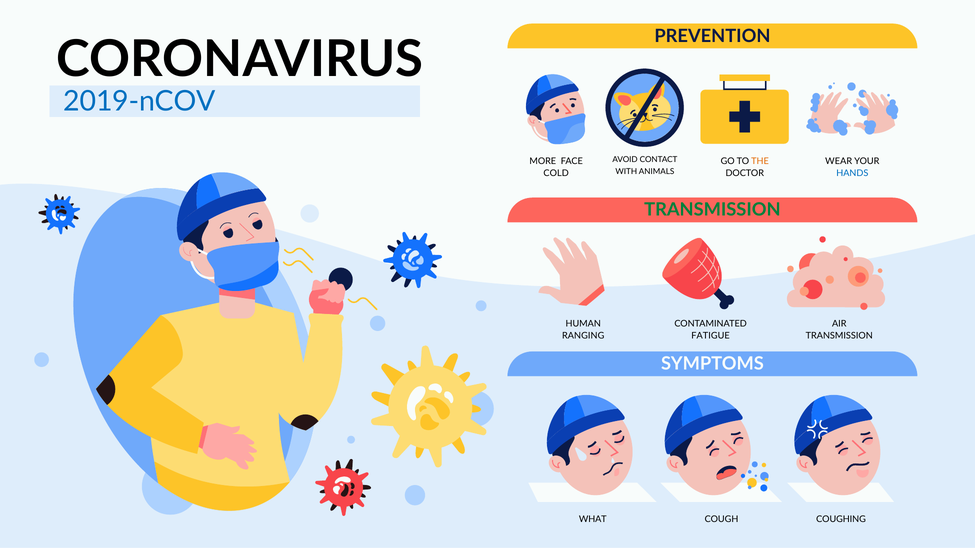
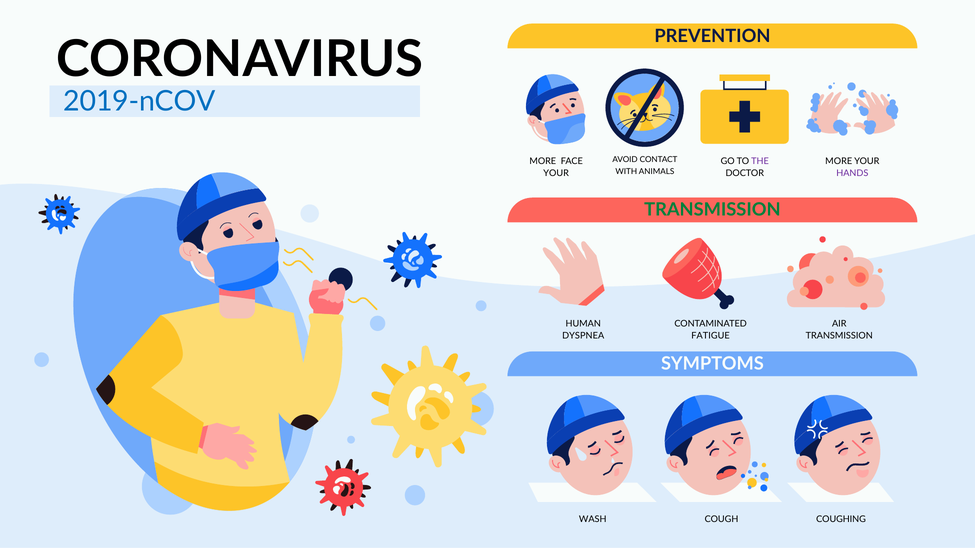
THE colour: orange -> purple
WEAR at (839, 161): WEAR -> MORE
COLD at (556, 174): COLD -> YOUR
HANDS colour: blue -> purple
RANGING: RANGING -> DYSPNEA
WHAT: WHAT -> WASH
